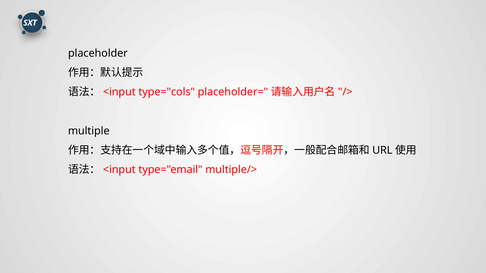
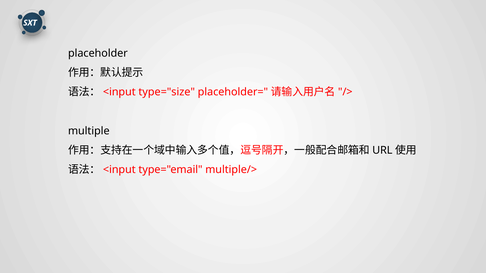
type="cols: type="cols -> type="size
